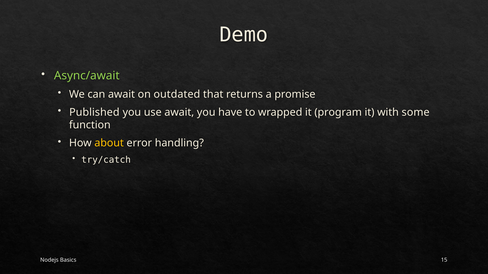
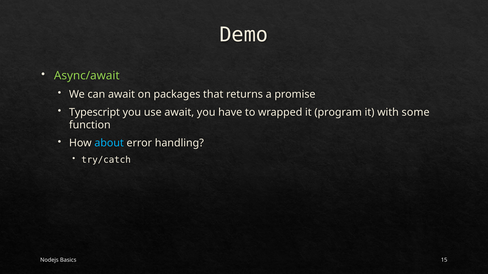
outdated: outdated -> packages
Published: Published -> Typescript
about colour: yellow -> light blue
